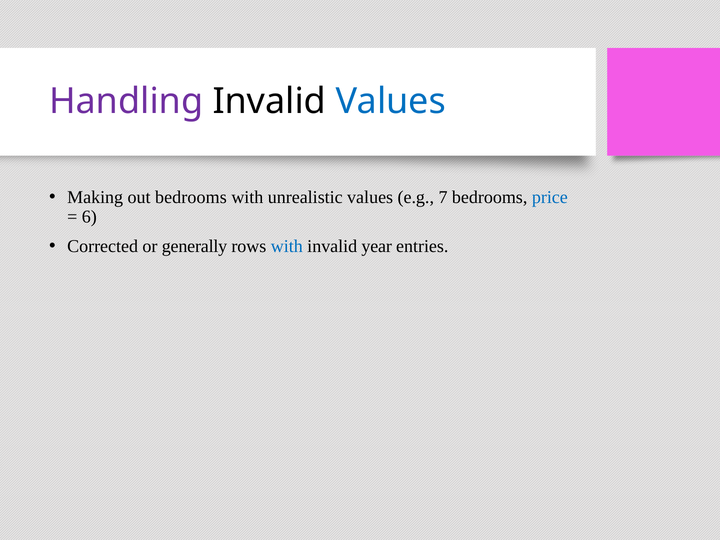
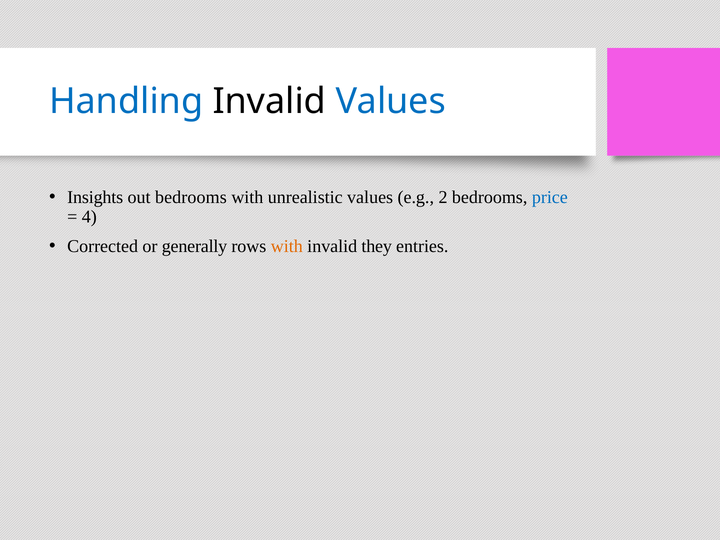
Handling colour: purple -> blue
Making: Making -> Insights
7: 7 -> 2
6: 6 -> 4
with at (287, 246) colour: blue -> orange
year: year -> they
